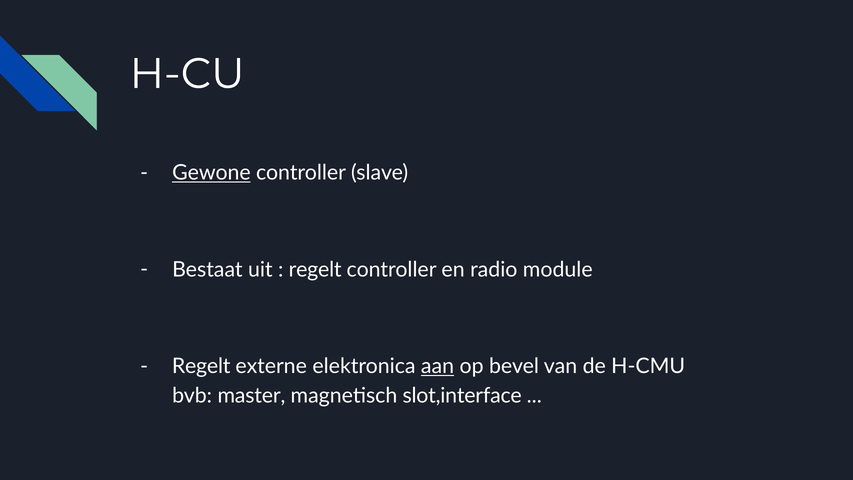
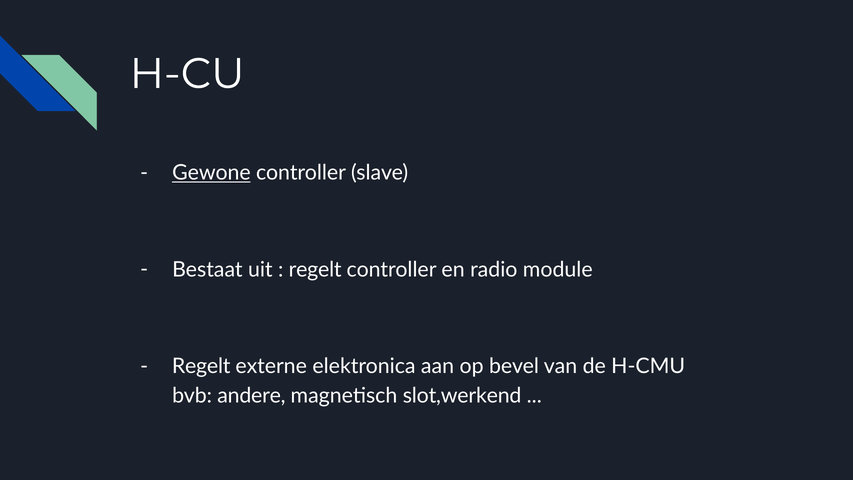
aan underline: present -> none
master: master -> andere
slot,interface: slot,interface -> slot,werkend
